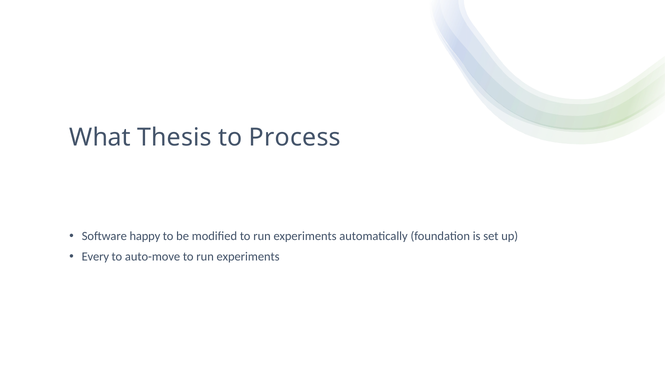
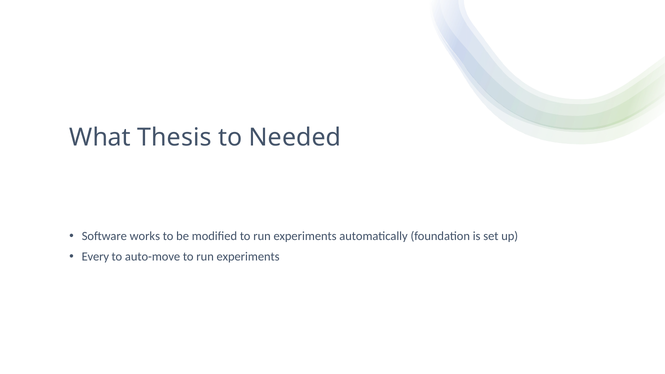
Process: Process -> Needed
happy: happy -> works
